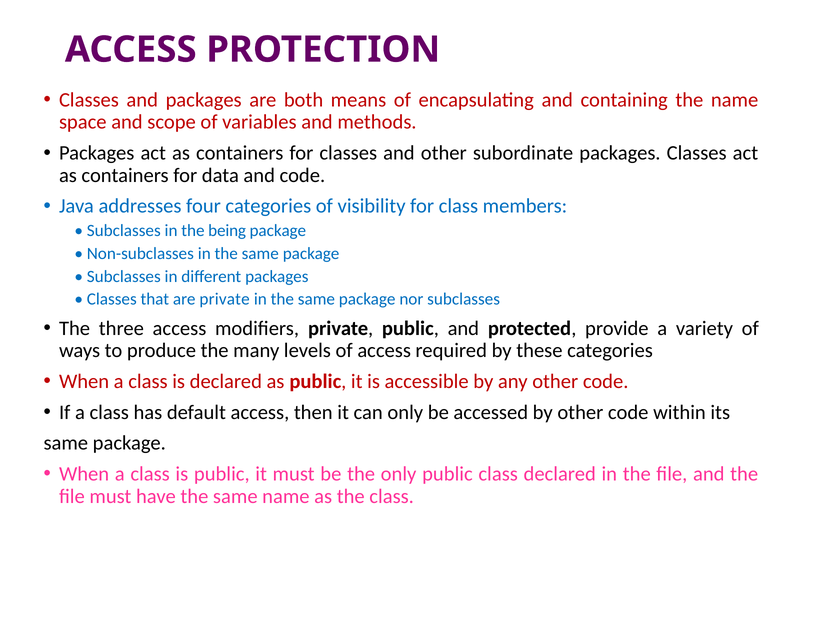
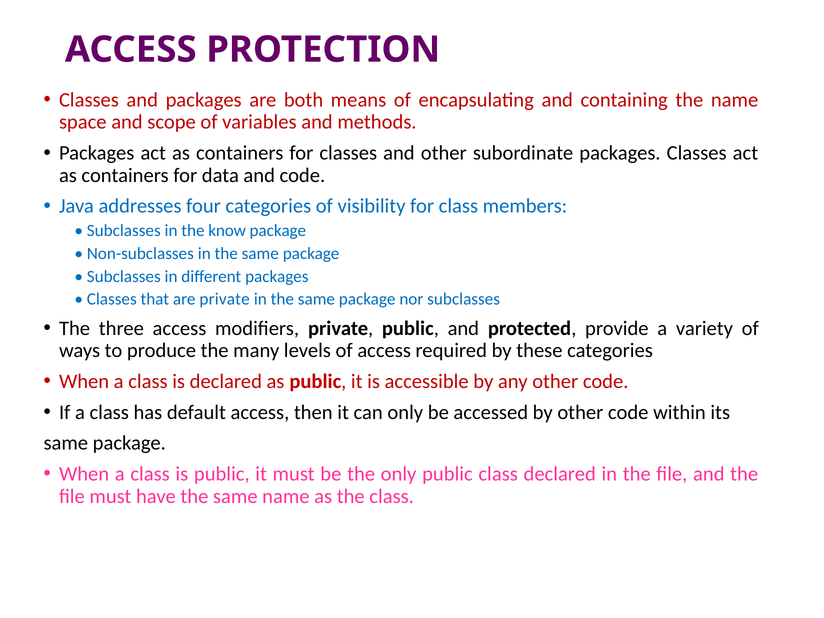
being: being -> know
